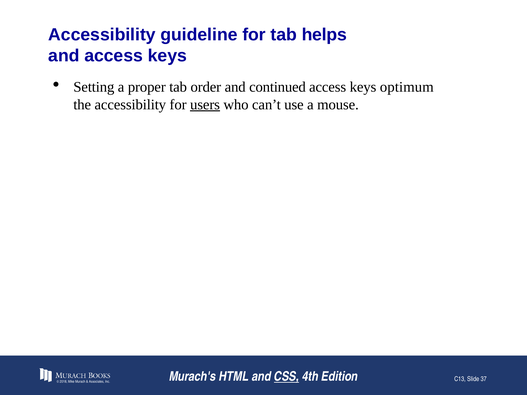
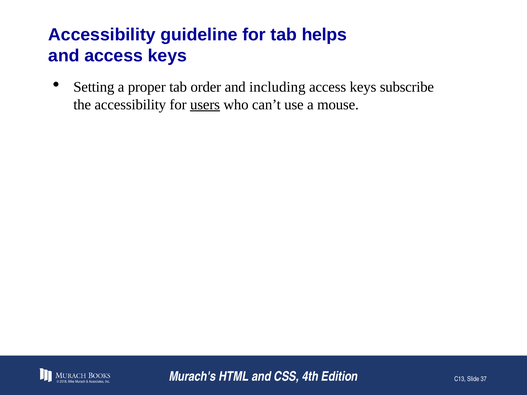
continued: continued -> including
optimum: optimum -> subscribe
CSS underline: present -> none
